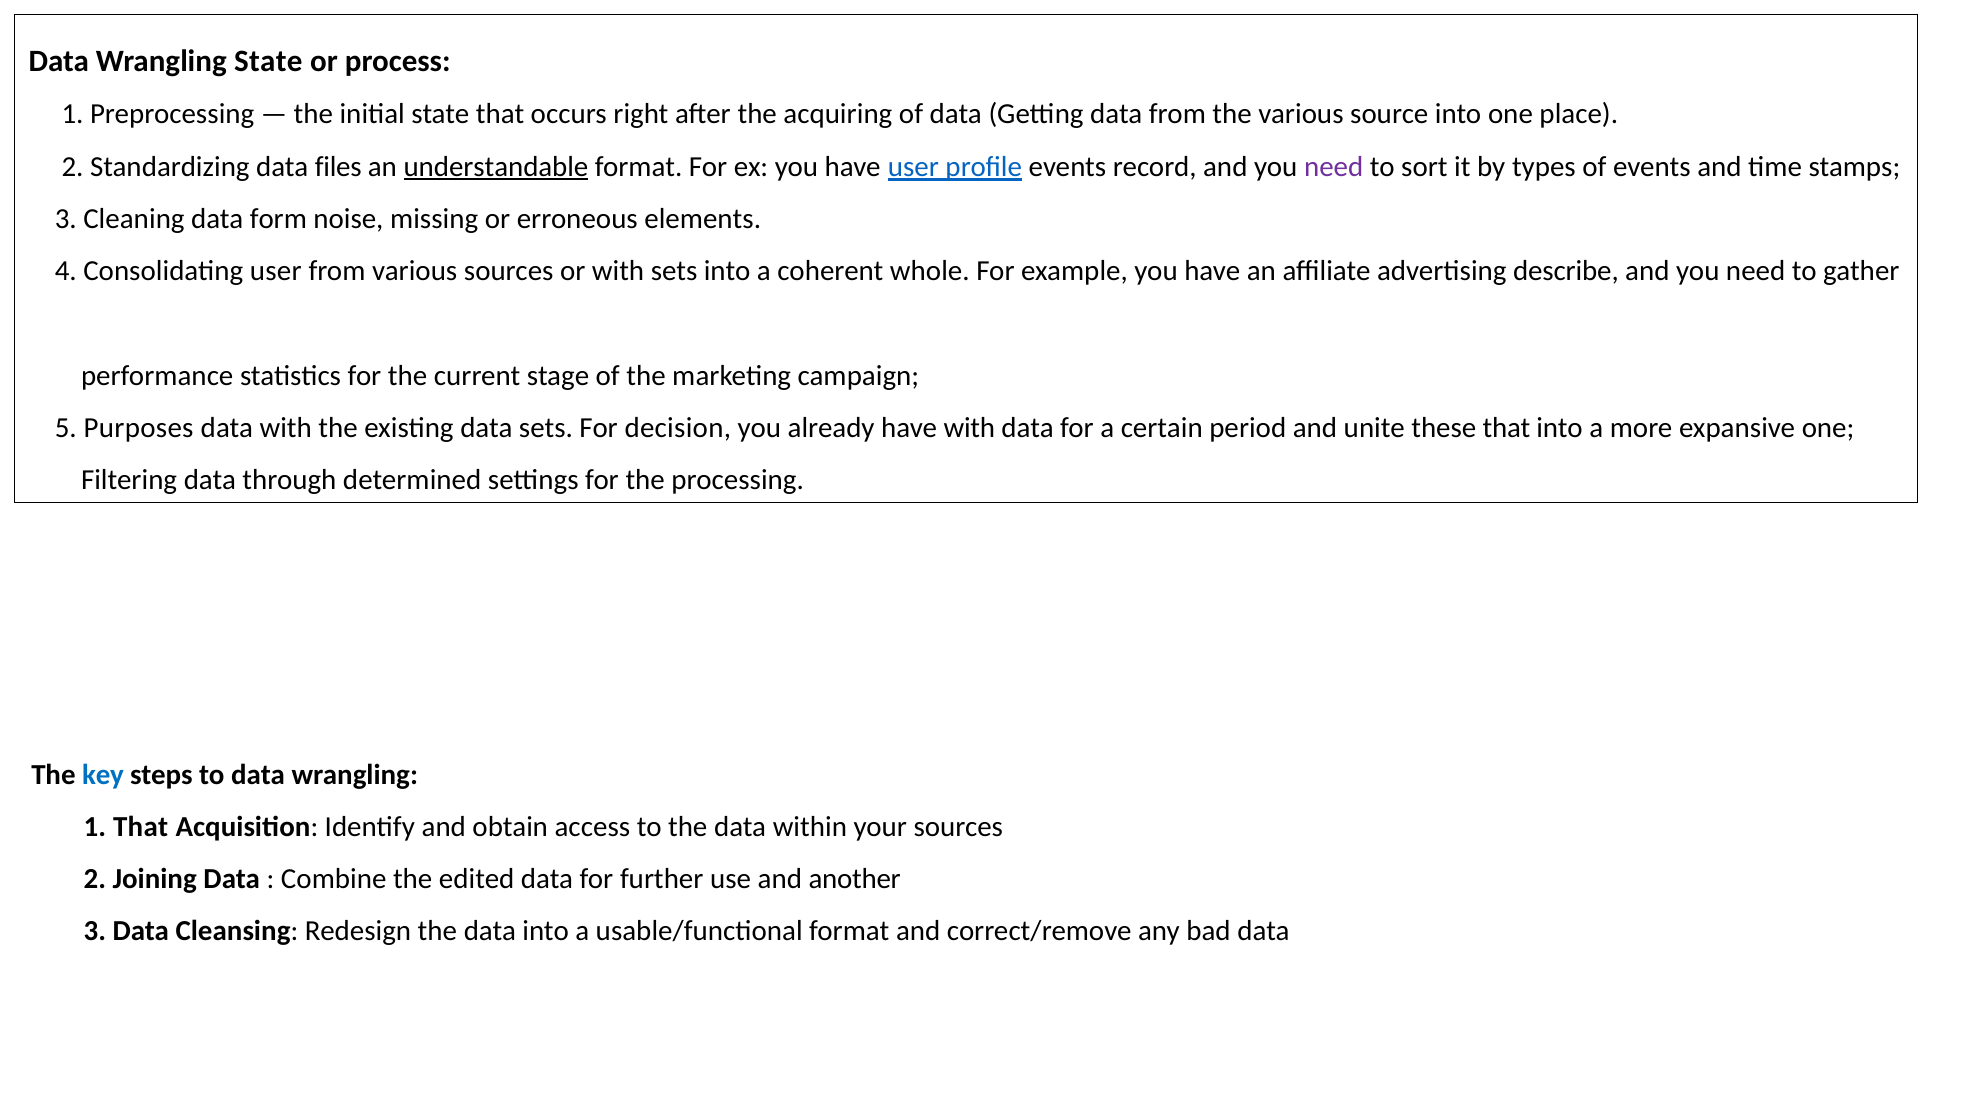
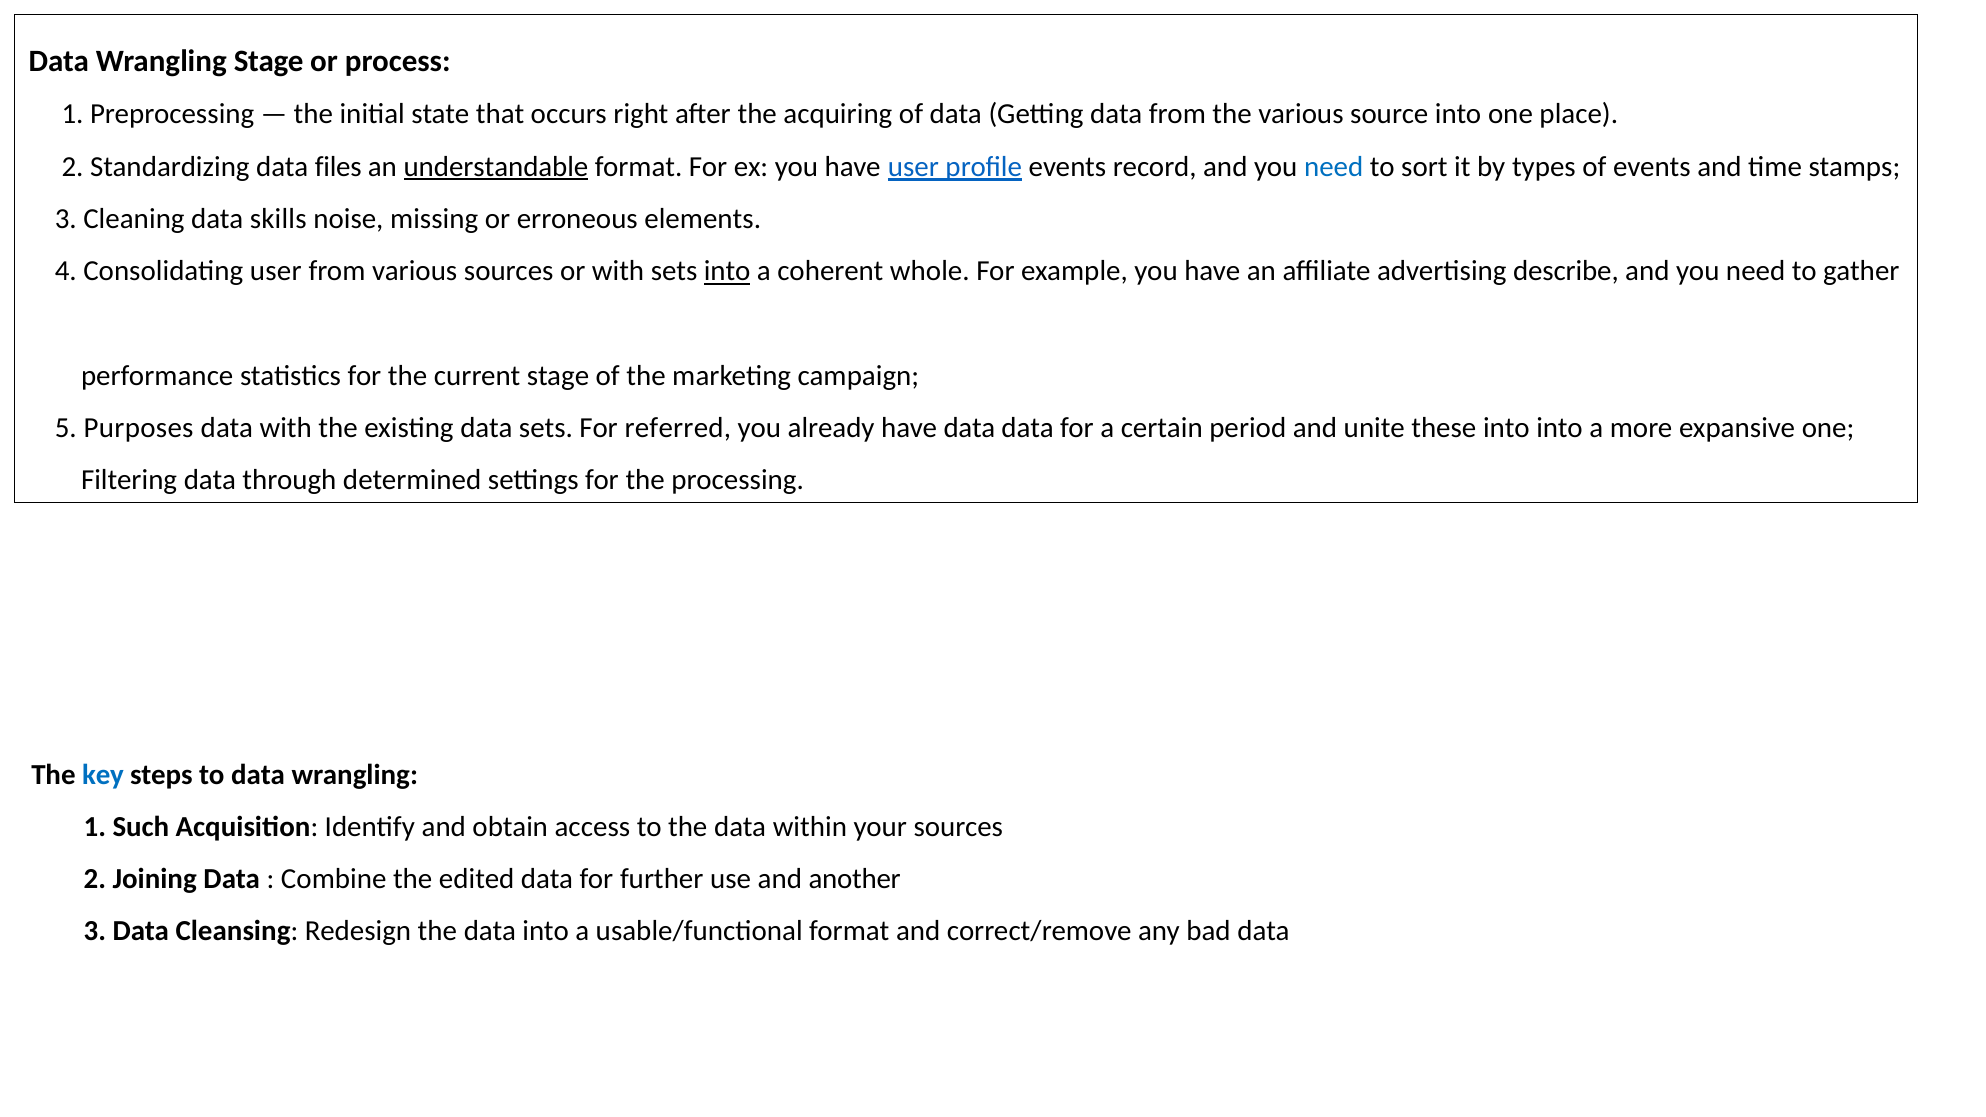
Wrangling State: State -> Stage
need at (1334, 167) colour: purple -> blue
form: form -> skills
into at (727, 271) underline: none -> present
decision: decision -> referred
have with: with -> data
these that: that -> into
1 That: That -> Such
